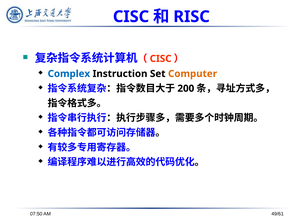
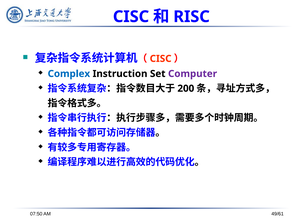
Computer colour: orange -> purple
